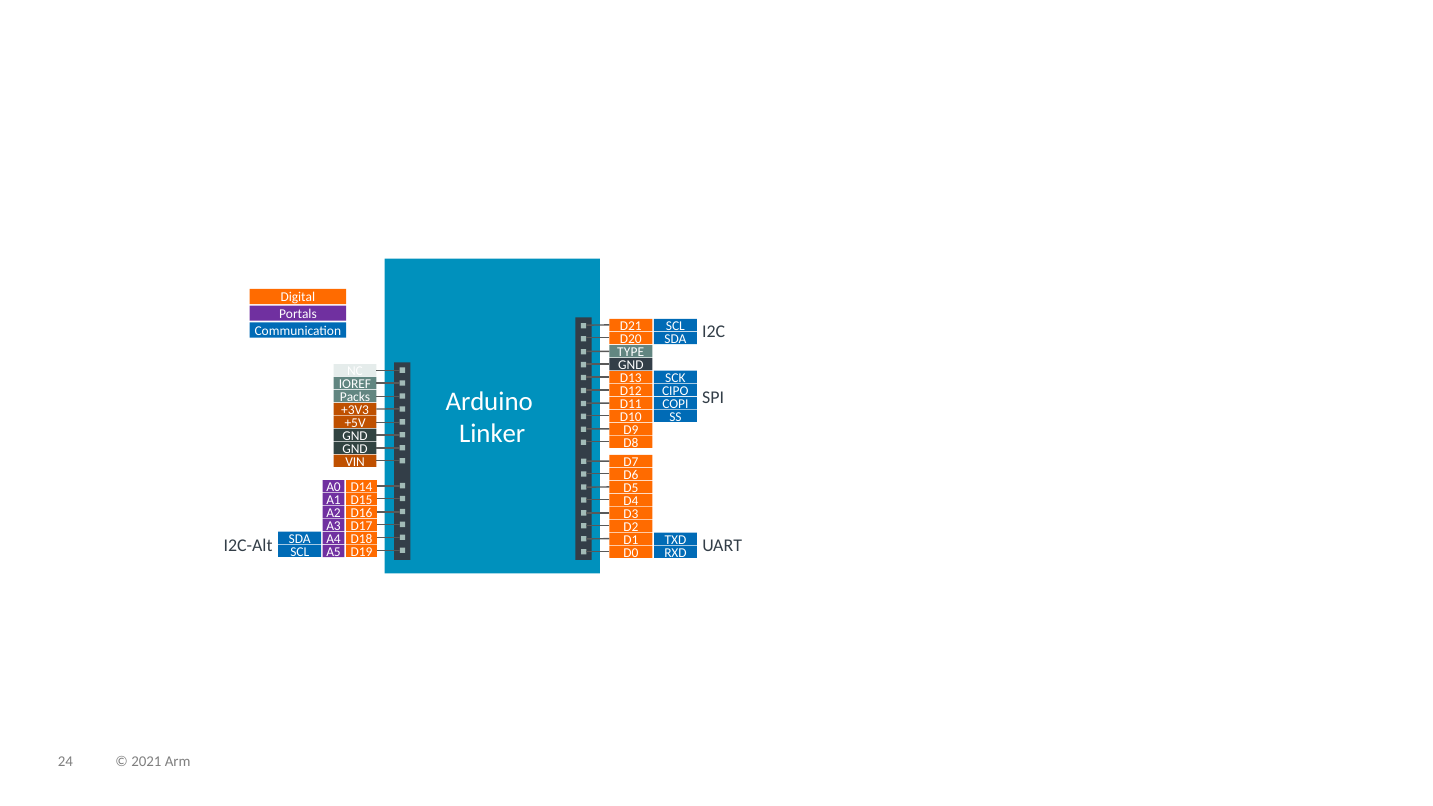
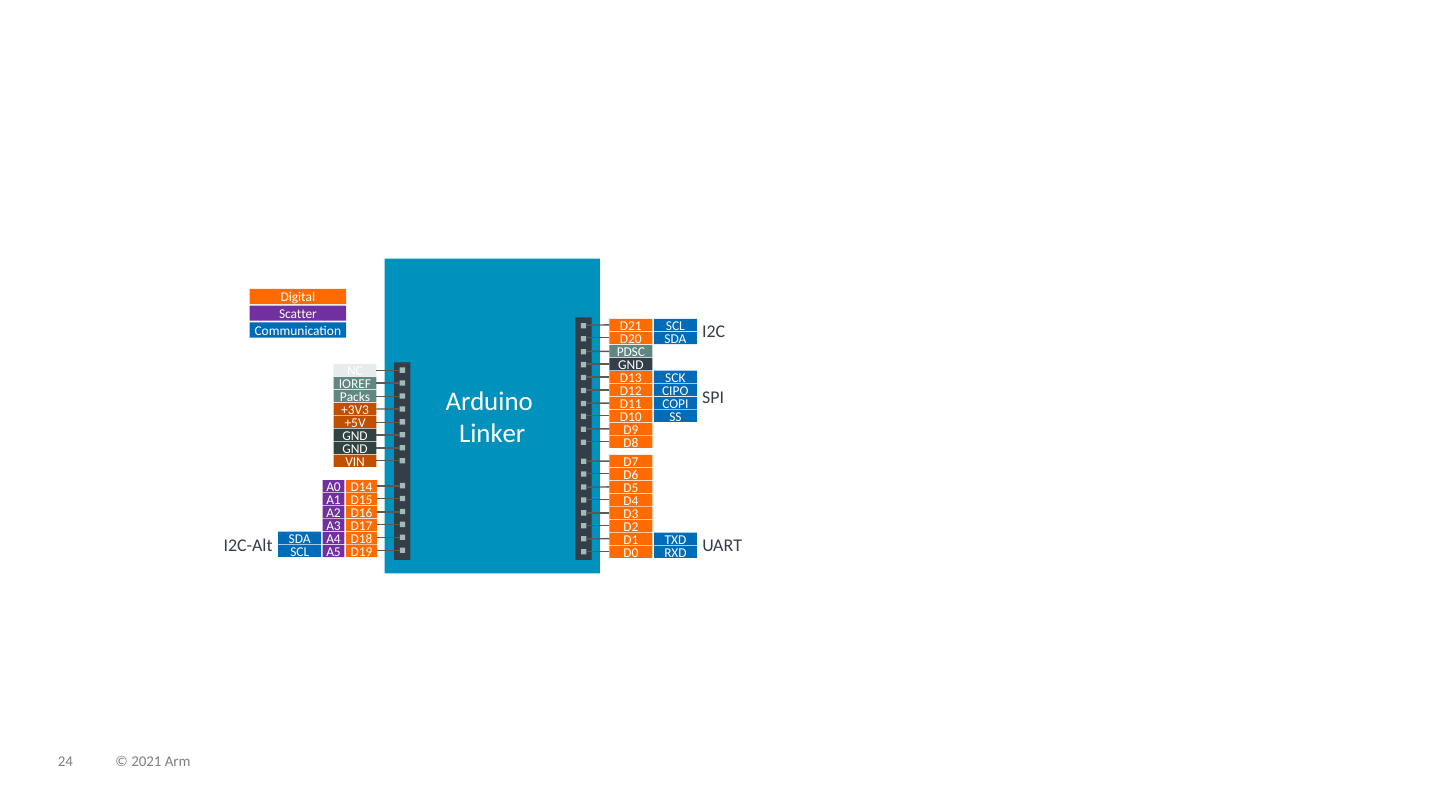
Portals: Portals -> Scatter
TYPE: TYPE -> PDSC
